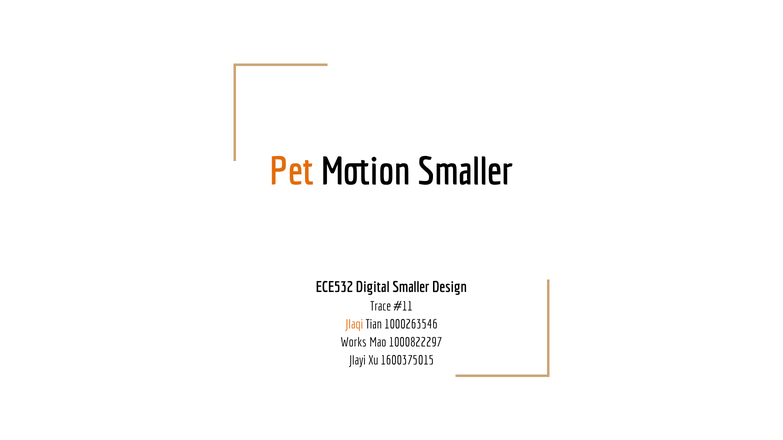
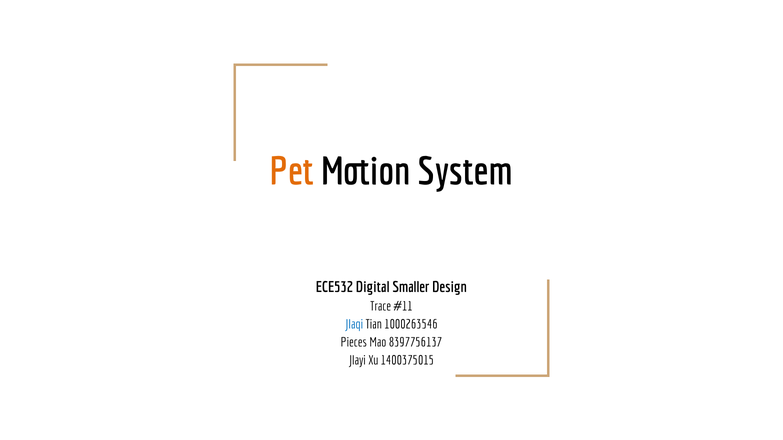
Motion Smaller: Smaller -> System
JIaqi colour: orange -> blue
Works: Works -> Pieces
1000822297: 1000822297 -> 8397756137
1600375015: 1600375015 -> 1400375015
